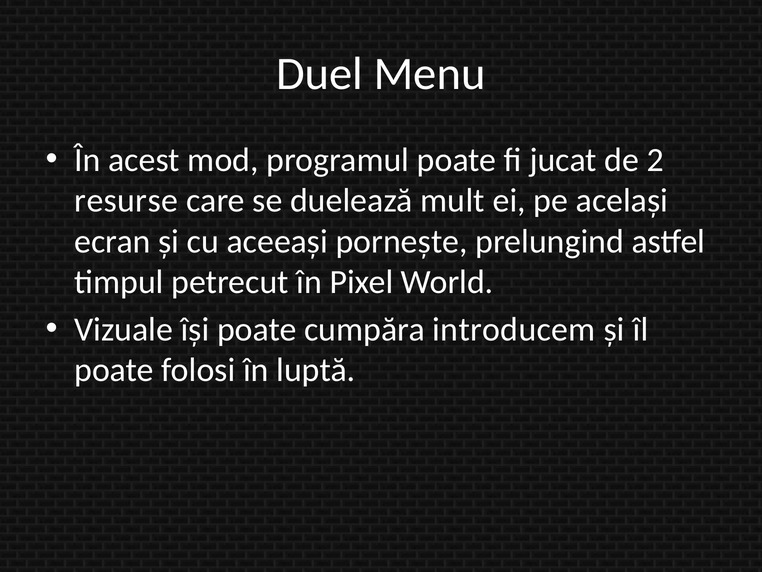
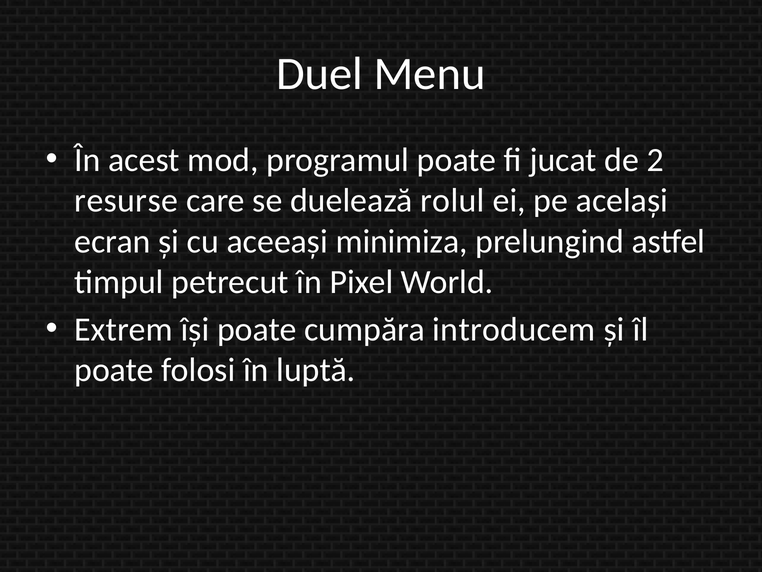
mult: mult -> rolul
pornește: pornește -> minimiza
Vizuale: Vizuale -> Extrem
